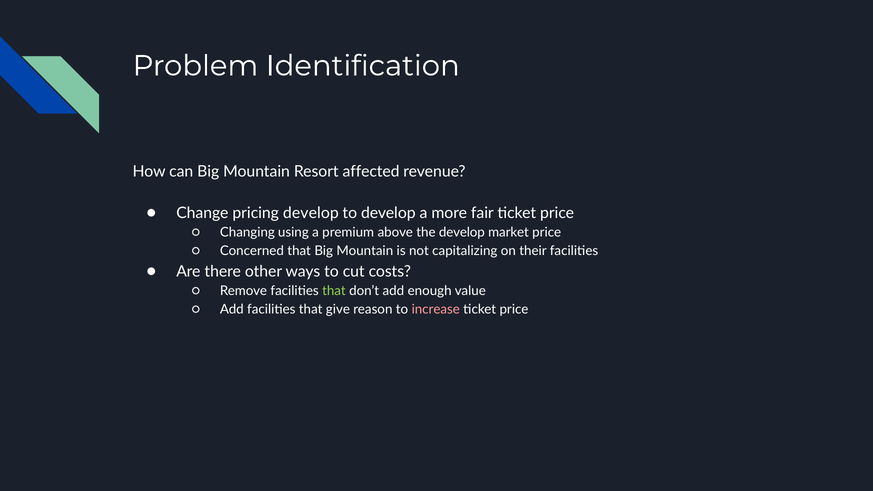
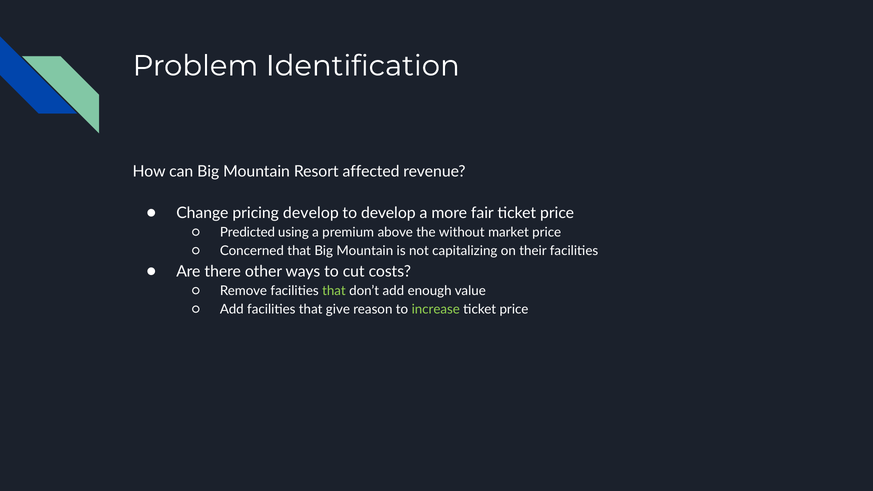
Changing: Changing -> Predicted
the develop: develop -> without
increase colour: pink -> light green
